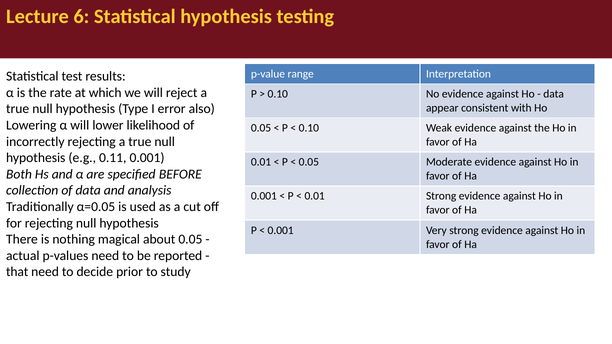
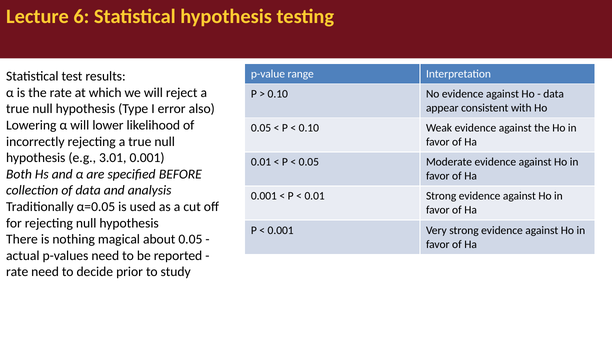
0.11: 0.11 -> 3.01
that at (17, 272): that -> rate
